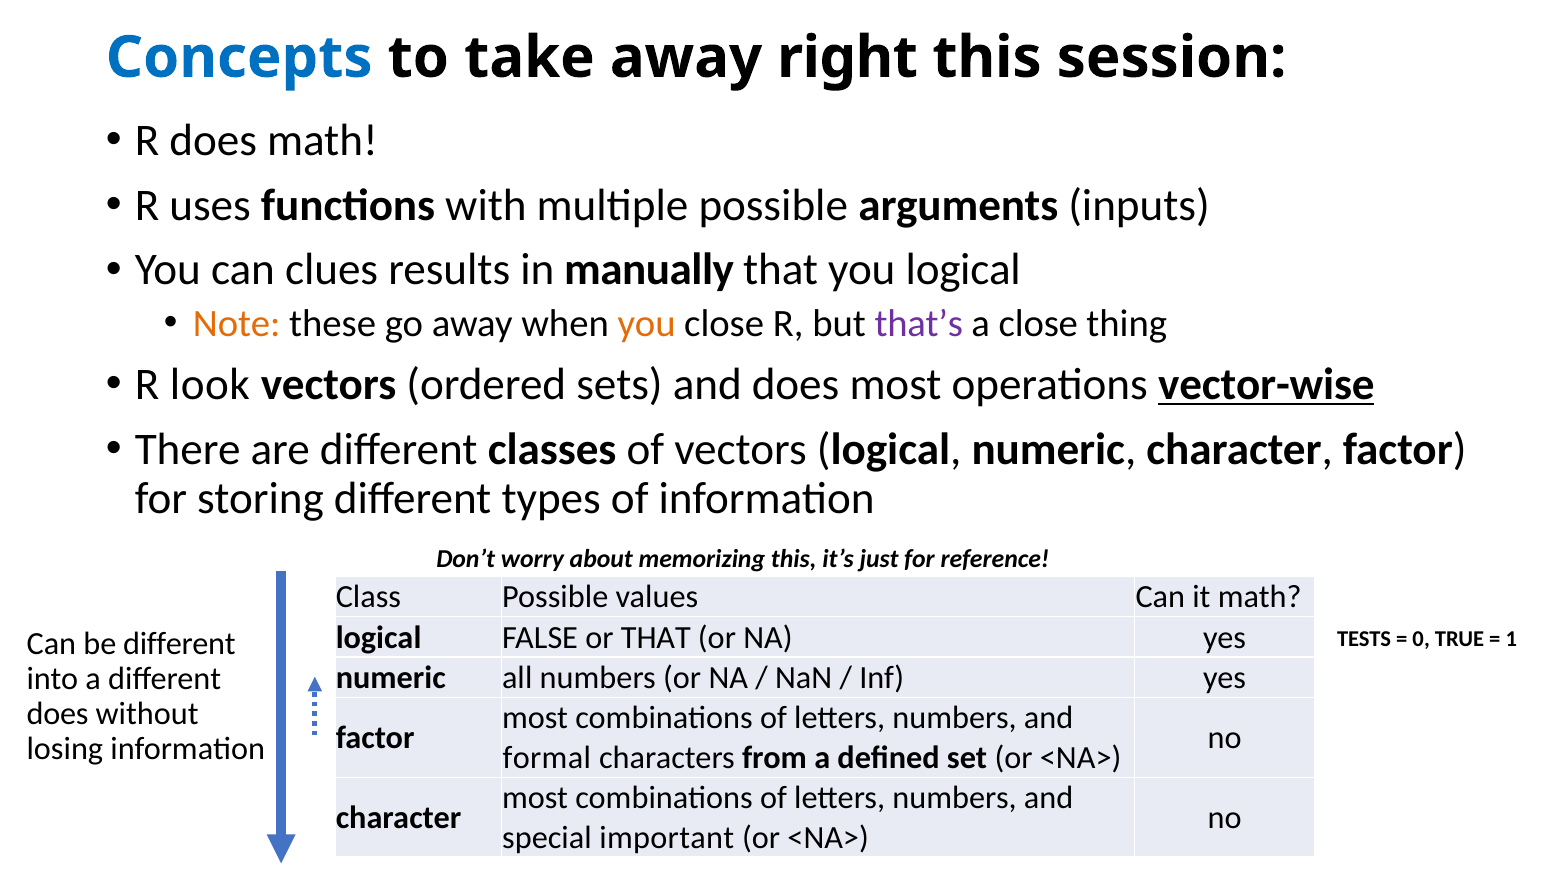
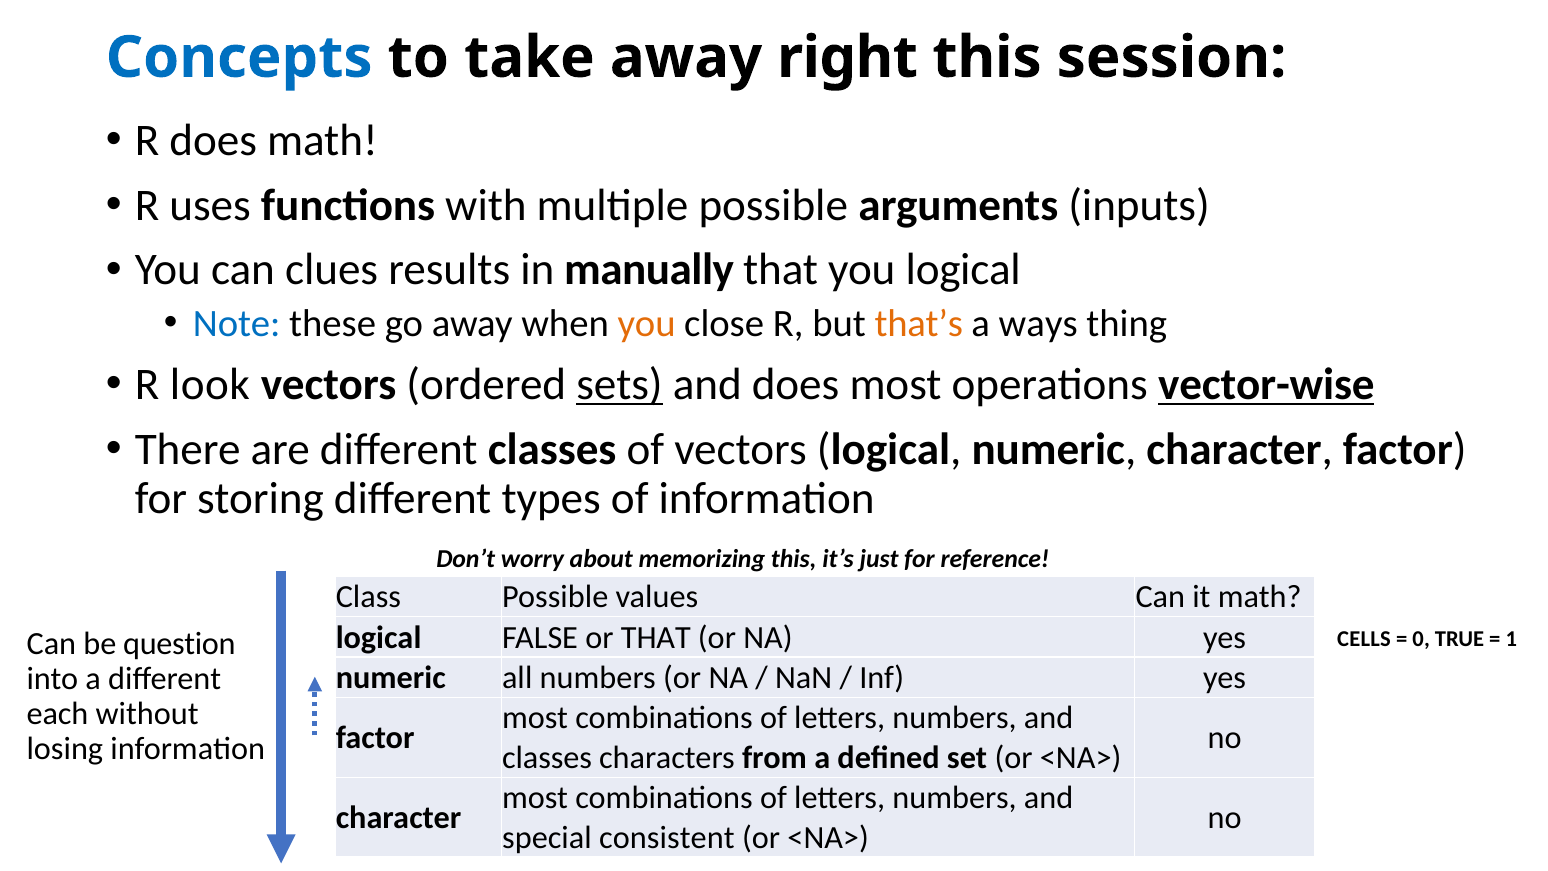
Note colour: orange -> blue
that’s colour: purple -> orange
a close: close -> ways
sets underline: none -> present
TESTS: TESTS -> CELLS
be different: different -> question
does at (58, 714): does -> each
formal at (547, 758): formal -> classes
important: important -> consistent
